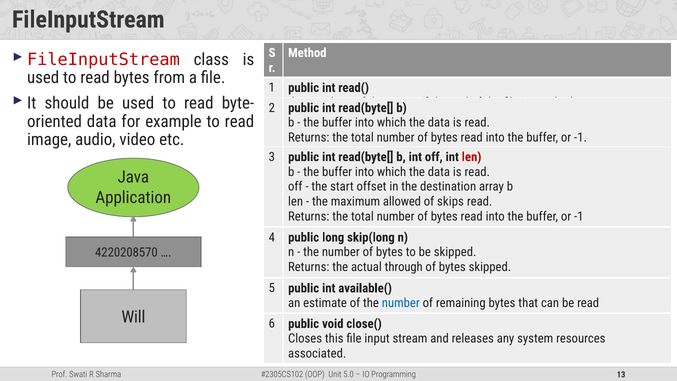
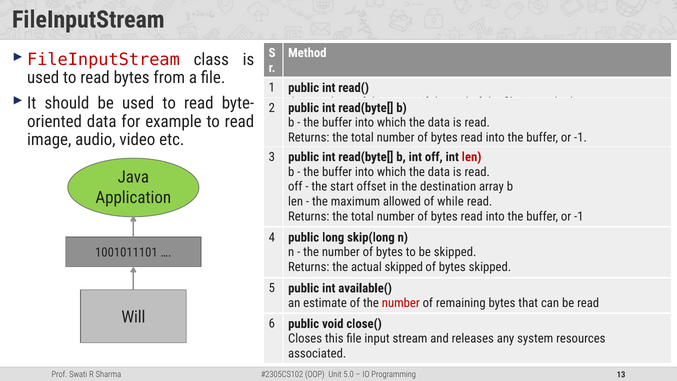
skips: skips -> while
4220208570: 4220208570 -> 1001011101
actual through: through -> skipped
number at (401, 303) colour: blue -> red
